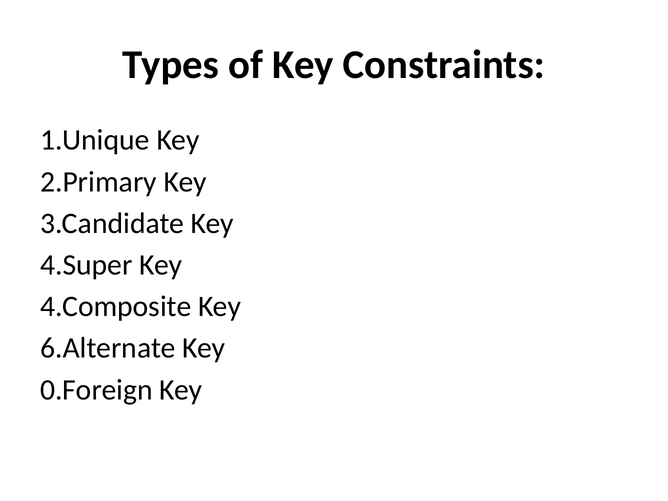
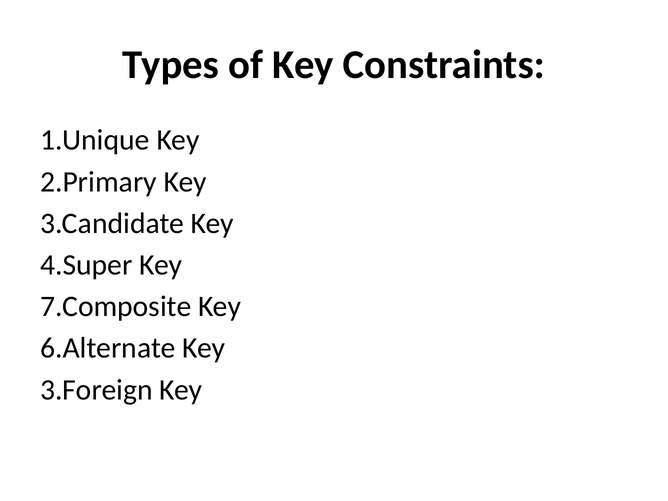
4.Composite: 4.Composite -> 7.Composite
0.Foreign: 0.Foreign -> 3.Foreign
